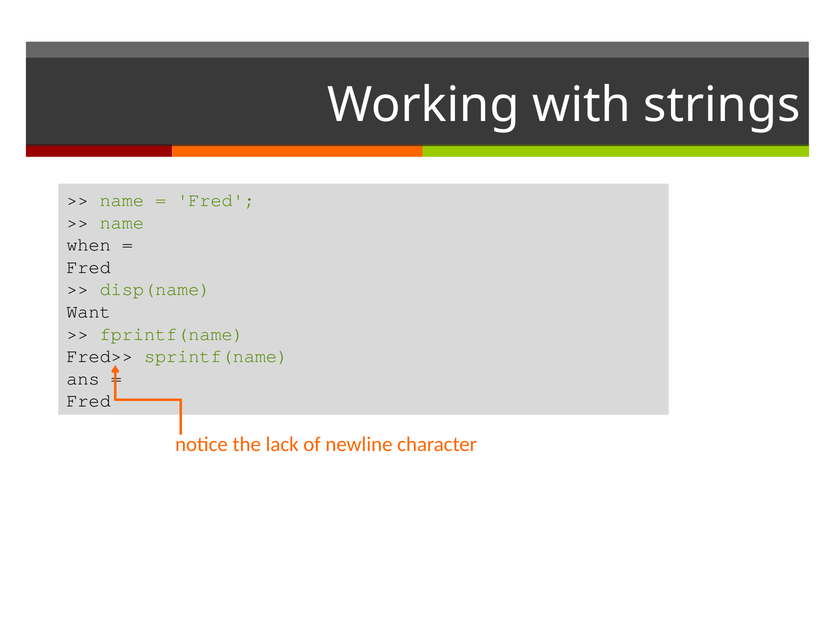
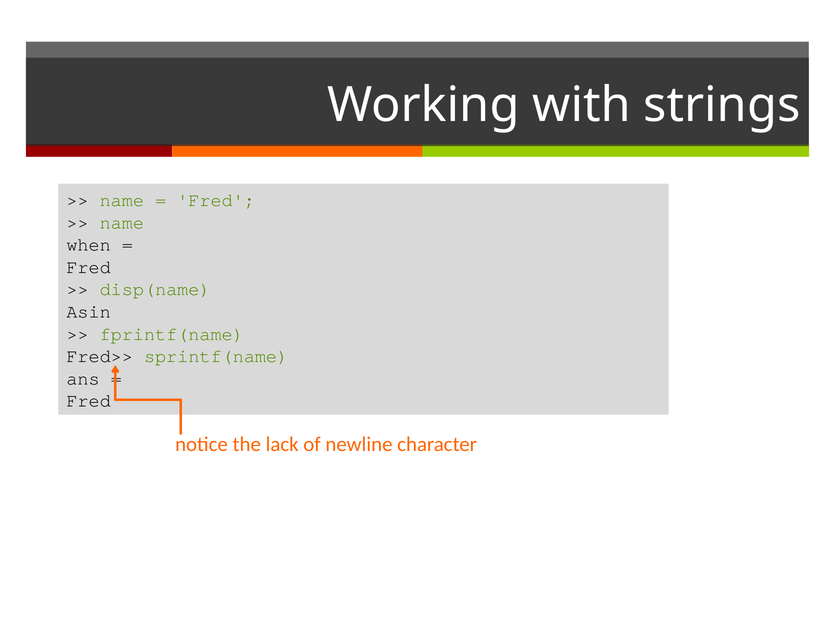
Want: Want -> Asin
